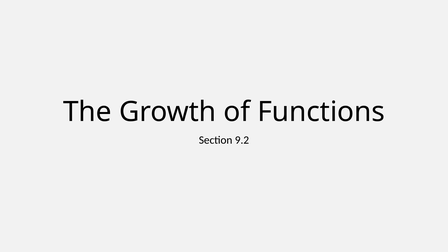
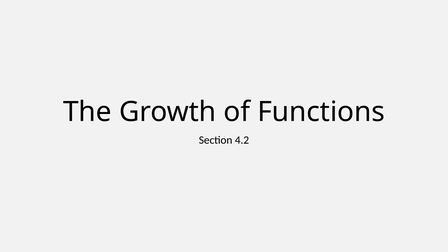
9.2: 9.2 -> 4.2
